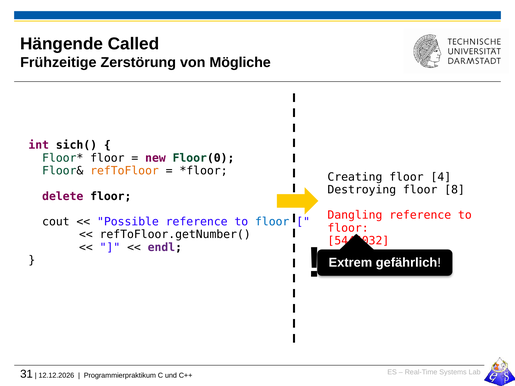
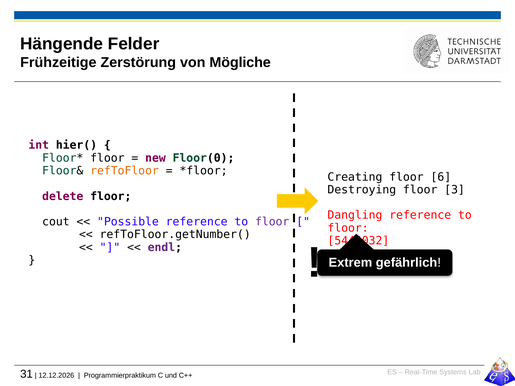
Called: Called -> Felder
sich(: sich( -> hier(
4: 4 -> 6
8: 8 -> 3
floor at (272, 222) colour: blue -> purple
